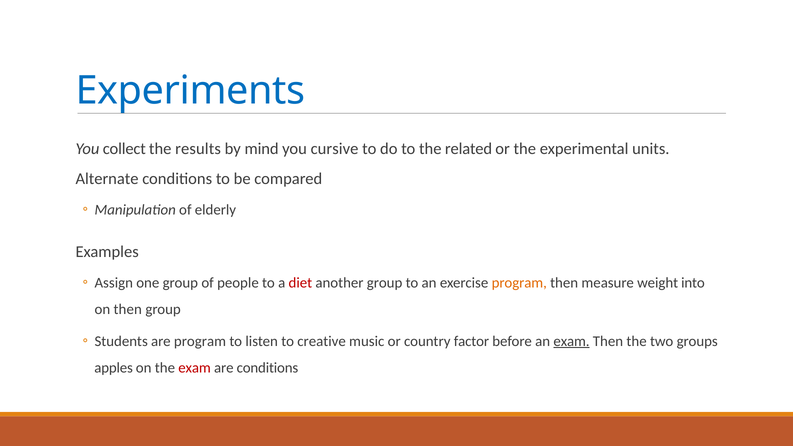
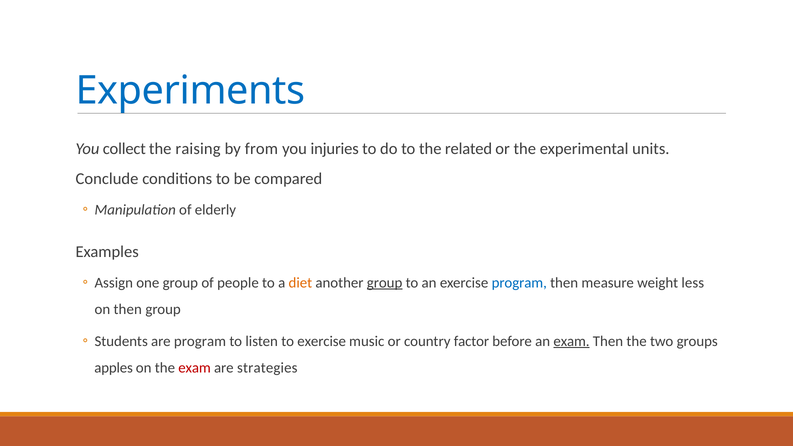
results: results -> raising
mind: mind -> from
cursive: cursive -> injuries
Alternate: Alternate -> Conclude
diet colour: red -> orange
group at (385, 283) underline: none -> present
program at (519, 283) colour: orange -> blue
into: into -> less
to creative: creative -> exercise
are conditions: conditions -> strategies
